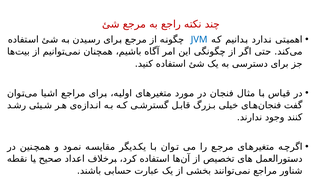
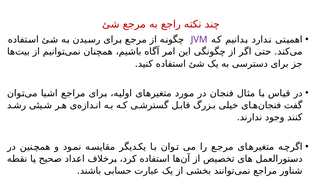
JVM colour: blue -> purple
